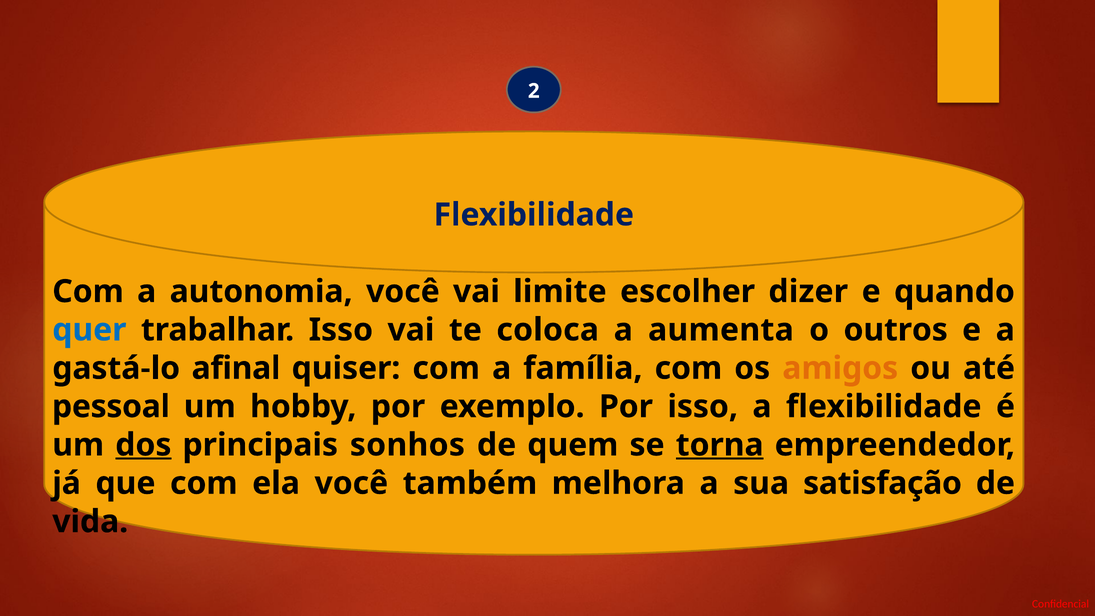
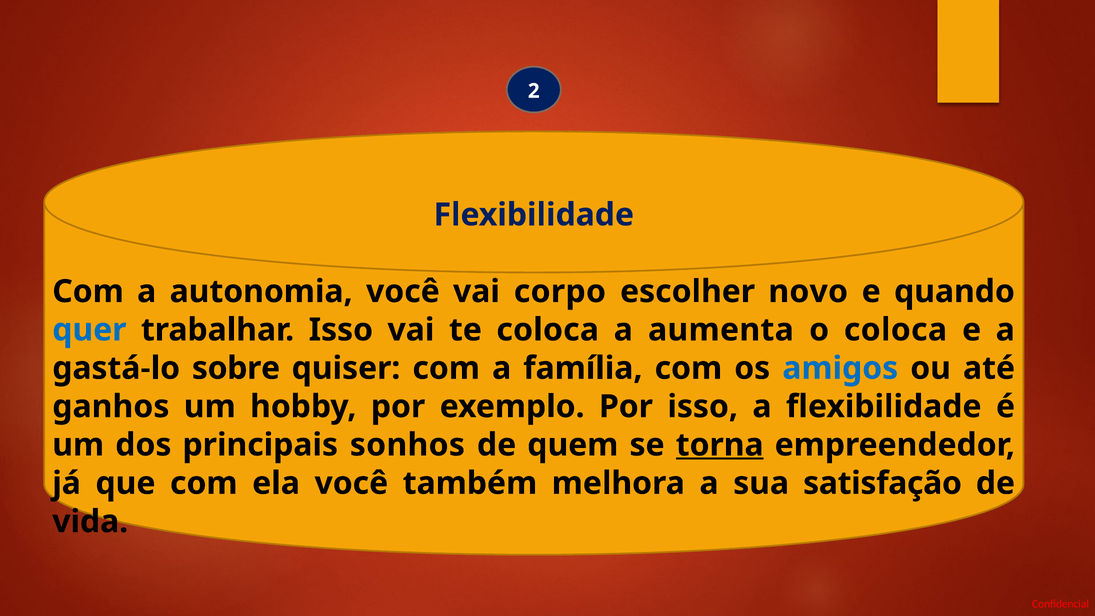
limite: limite -> corpo
dizer: dizer -> novo
o outros: outros -> coloca
afinal: afinal -> sobre
amigos colour: orange -> blue
pessoal: pessoal -> ganhos
dos underline: present -> none
